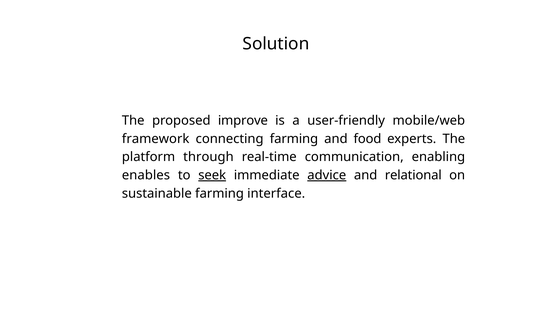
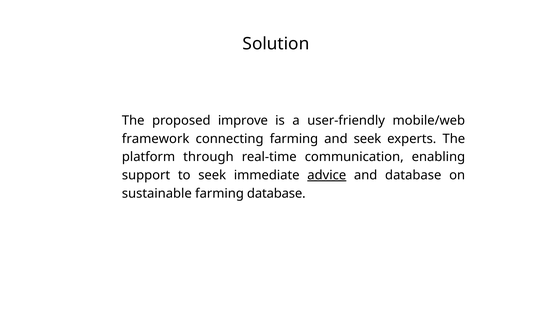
and food: food -> seek
enables: enables -> support
seek at (212, 175) underline: present -> none
and relational: relational -> database
farming interface: interface -> database
